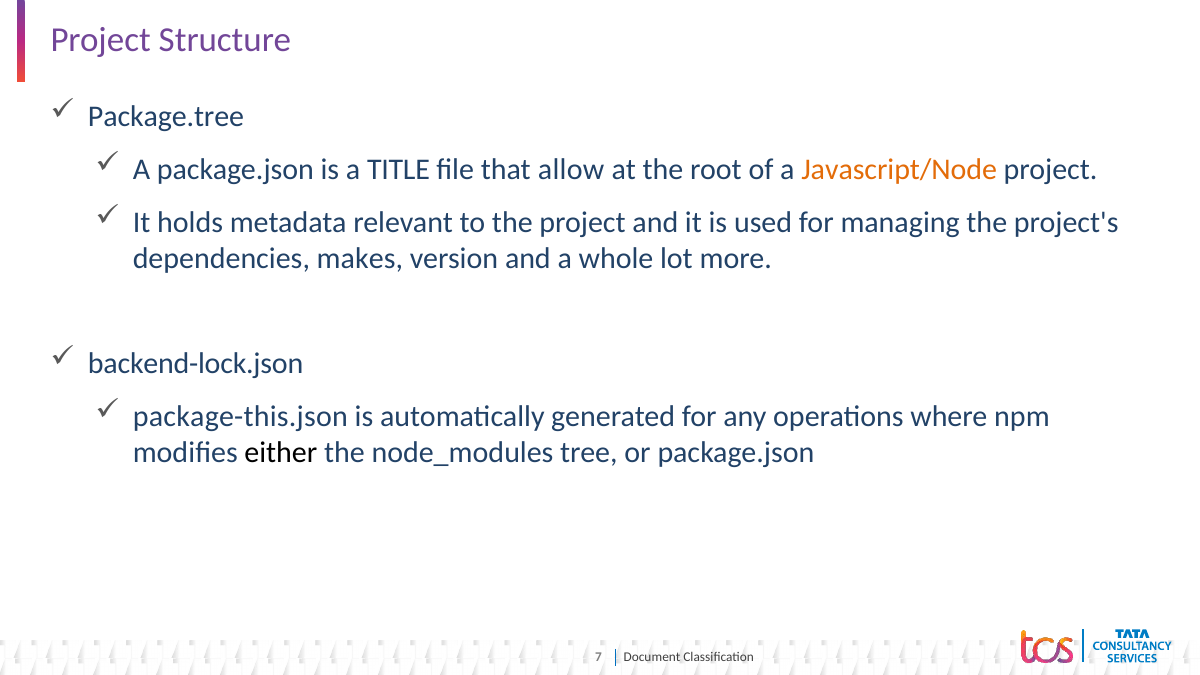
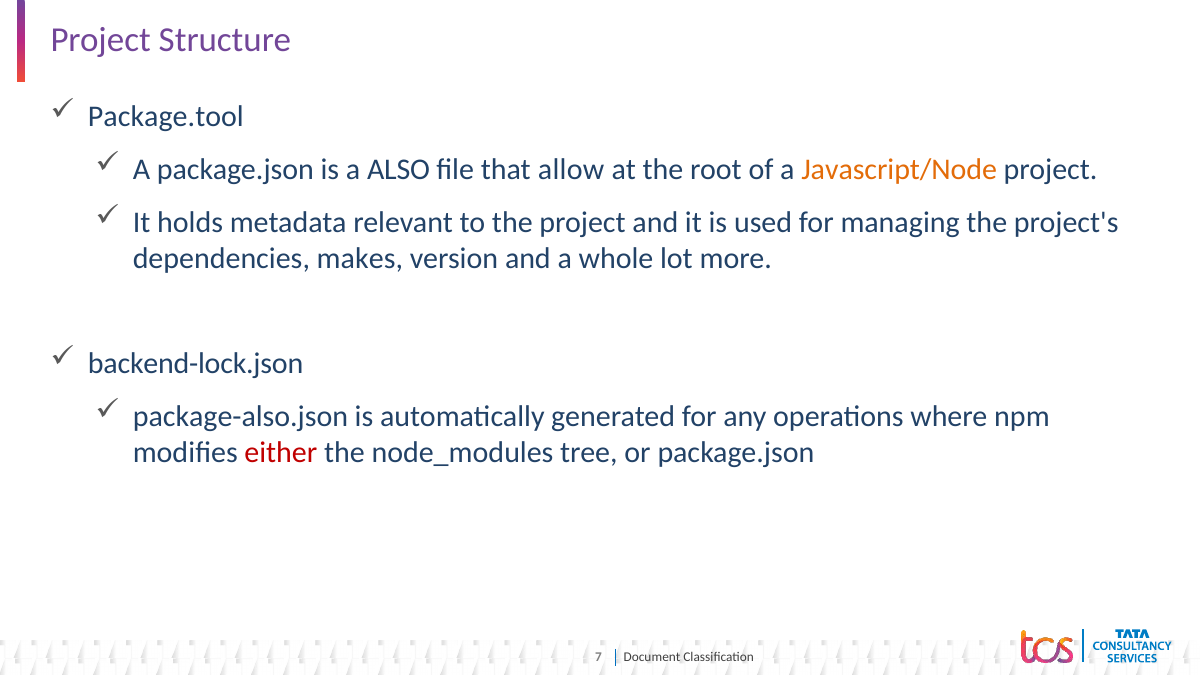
Package.tree: Package.tree -> Package.tool
TITLE: TITLE -> ALSO
package-this.json: package-this.json -> package-also.json
either colour: black -> red
